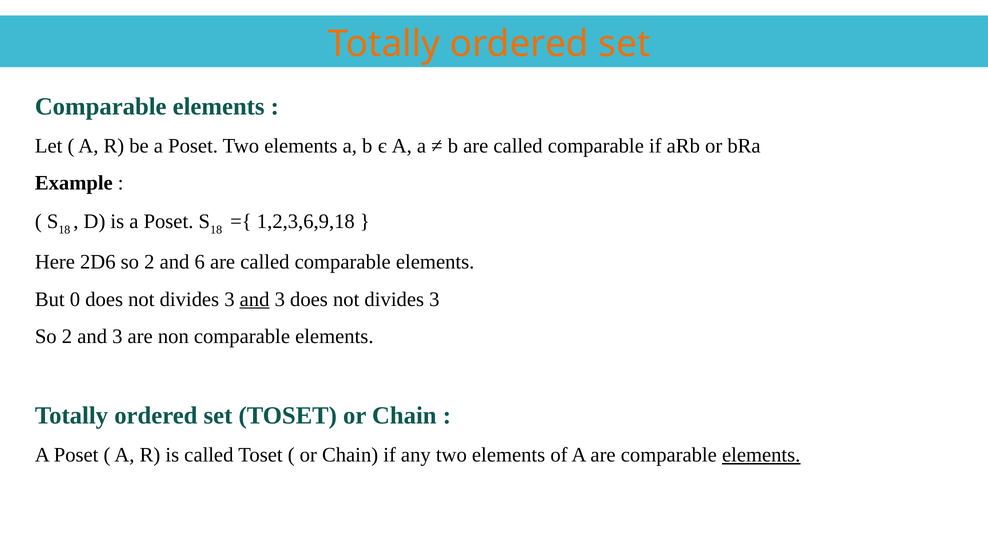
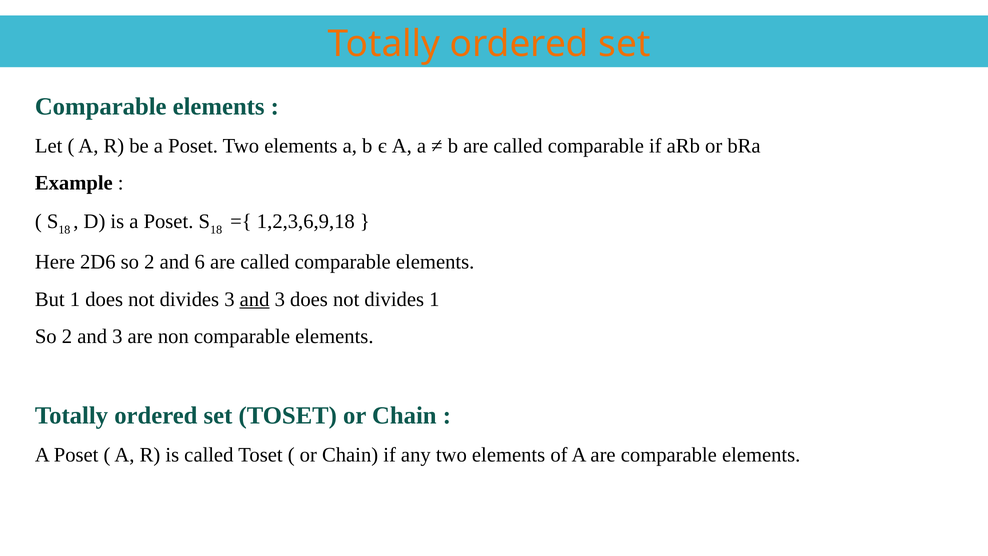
But 0: 0 -> 1
3 at (434, 299): 3 -> 1
elements at (761, 455) underline: present -> none
